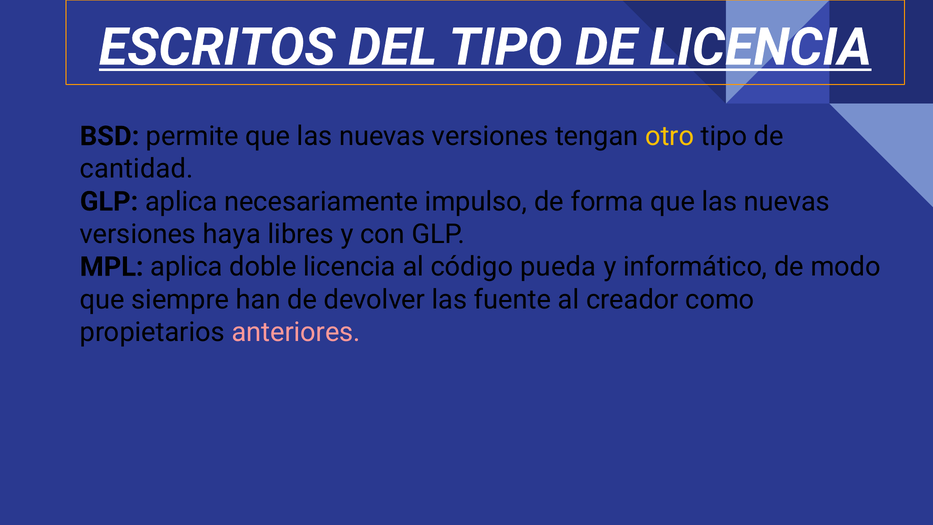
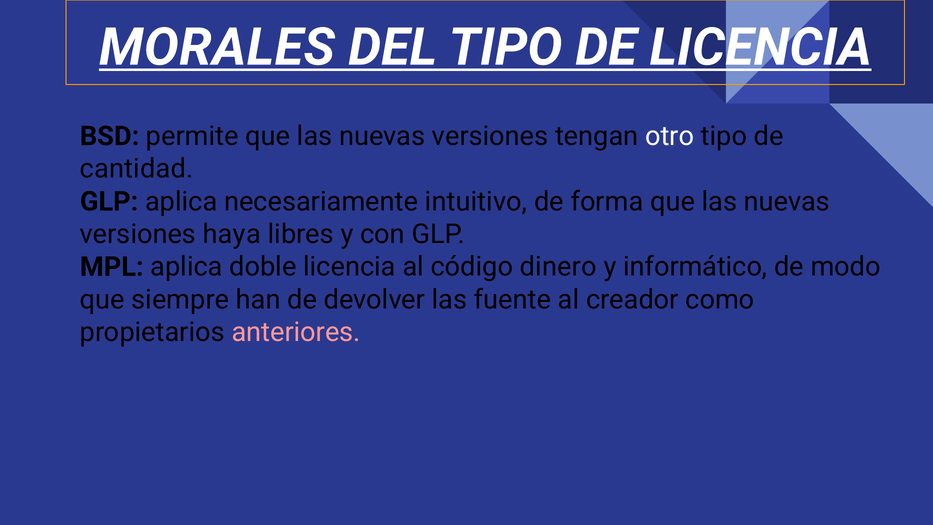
ESCRITOS: ESCRITOS -> MORALES
otro colour: yellow -> white
impulso: impulso -> intuitivo
pueda: pueda -> dinero
